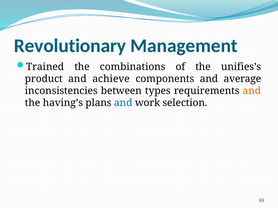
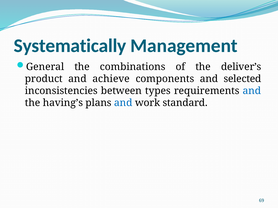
Revolutionary: Revolutionary -> Systematically
Trained: Trained -> General
unifies’s: unifies’s -> deliver’s
average: average -> selected
and at (252, 91) colour: orange -> blue
selection: selection -> standard
